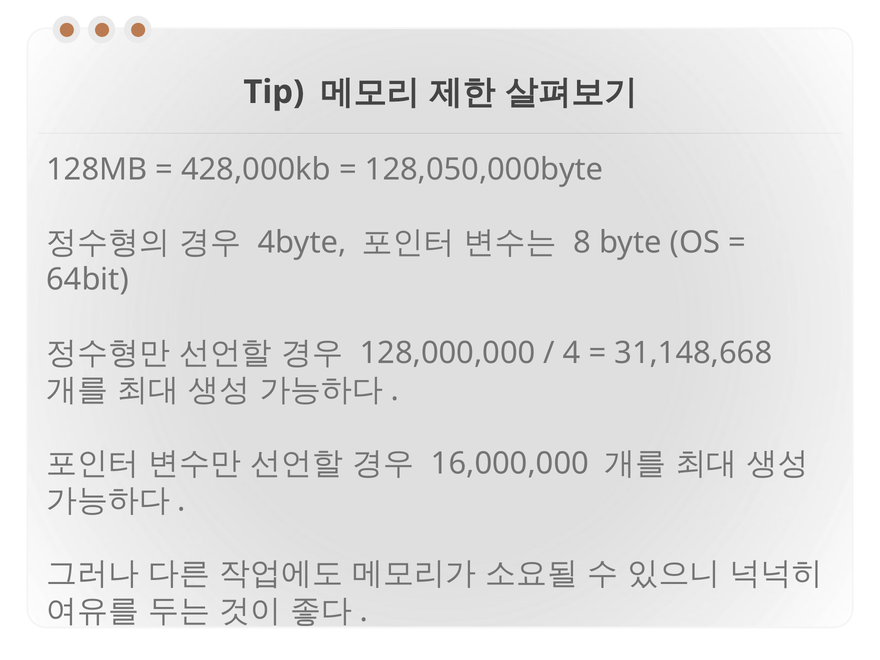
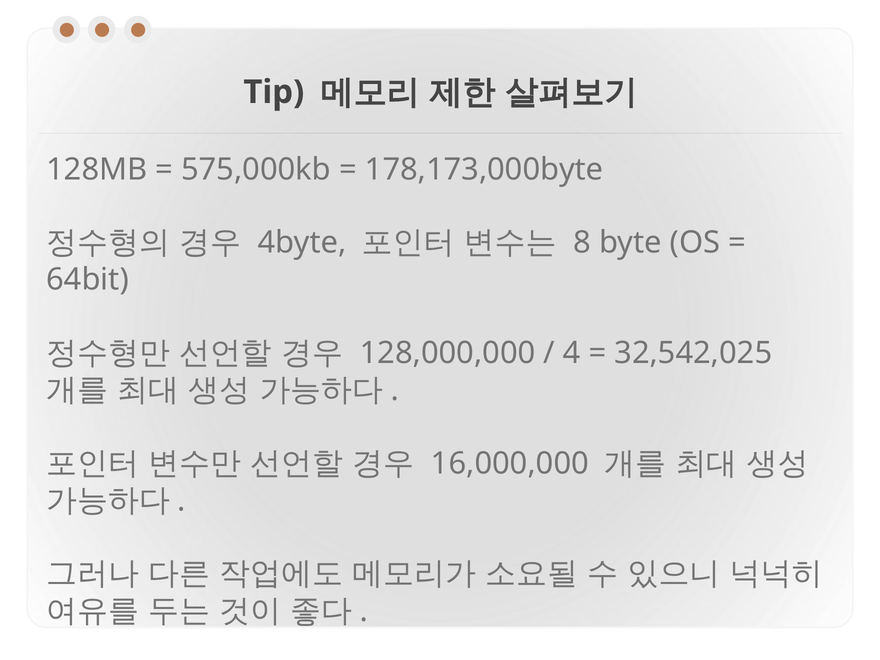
428,000kb: 428,000kb -> 575,000kb
128,050,000byte: 128,050,000byte -> 178,173,000byte
31,148,668: 31,148,668 -> 32,542,025
